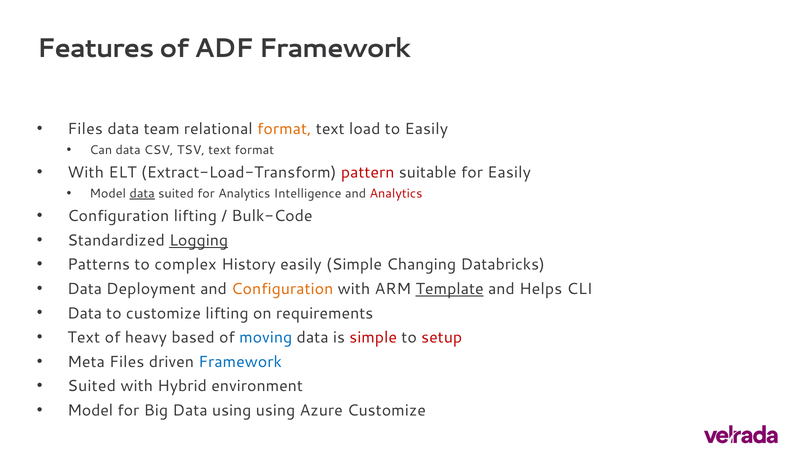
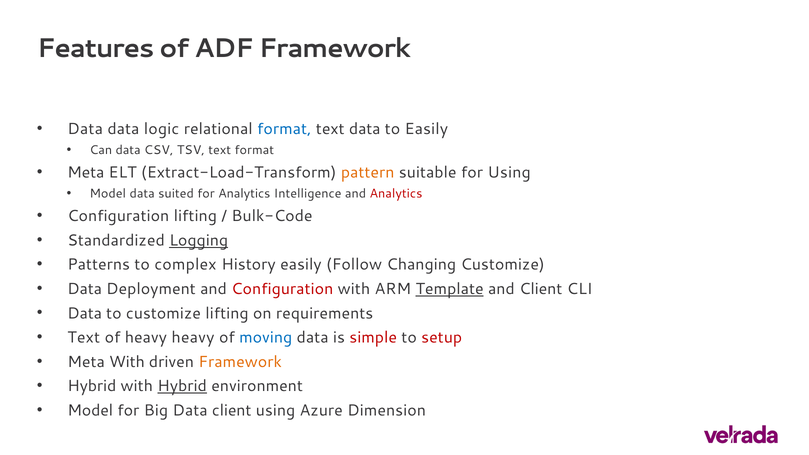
Files at (85, 129): Files -> Data
team: team -> logic
format at (284, 129) colour: orange -> blue
text load: load -> data
With at (86, 173): With -> Meta
pattern colour: red -> orange
for Easily: Easily -> Using
data at (142, 194) underline: present -> none
easily Simple: Simple -> Follow
Changing Databricks: Databricks -> Customize
Configuration at (282, 289) colour: orange -> red
and Helps: Helps -> Client
heavy based: based -> heavy
Meta Files: Files -> With
Framework at (240, 362) colour: blue -> orange
Suited at (92, 386): Suited -> Hybrid
Hybrid at (182, 386) underline: none -> present
Data using: using -> client
Azure Customize: Customize -> Dimension
